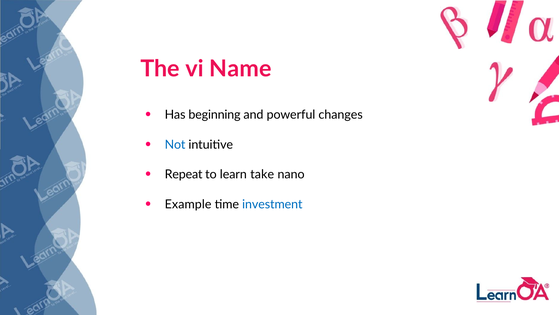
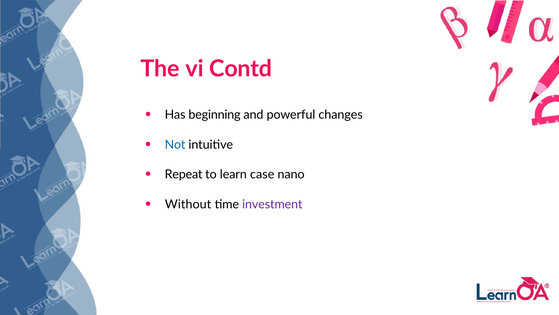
Name: Name -> Contd
take: take -> case
Example: Example -> Without
investment colour: blue -> purple
